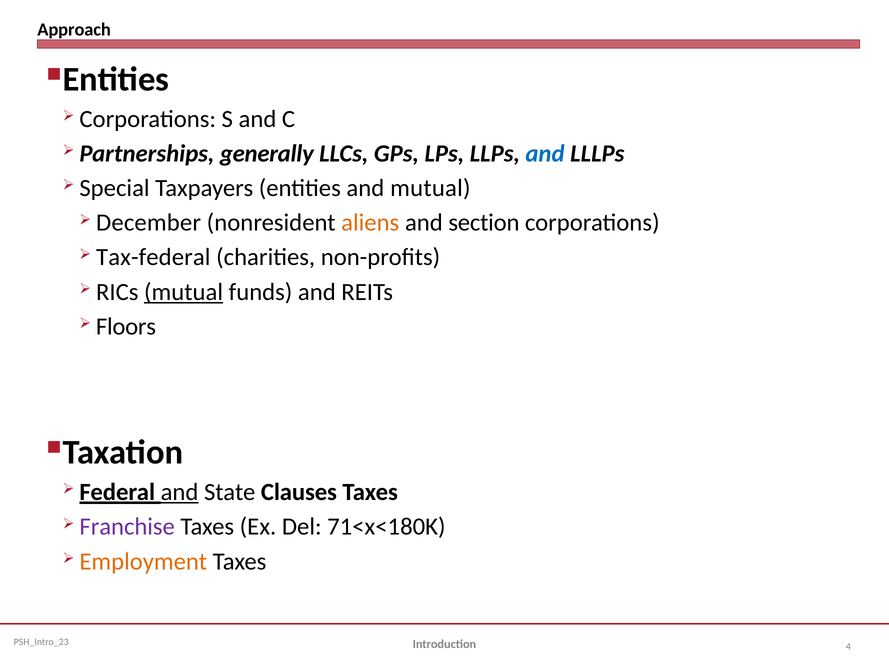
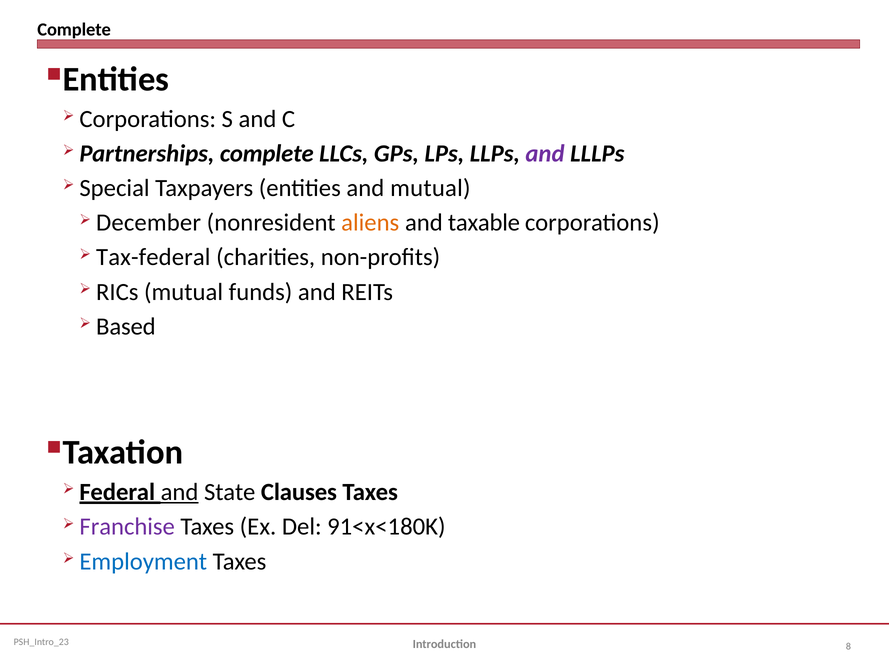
Approach at (74, 30): Approach -> Complete
Partnerships generally: generally -> complete
and at (545, 154) colour: blue -> purple
section: section -> taxable
mutual at (184, 292) underline: present -> none
Floors: Floors -> Based
71<x<180K: 71<x<180K -> 91<x<180K
Employment colour: orange -> blue
4: 4 -> 8
